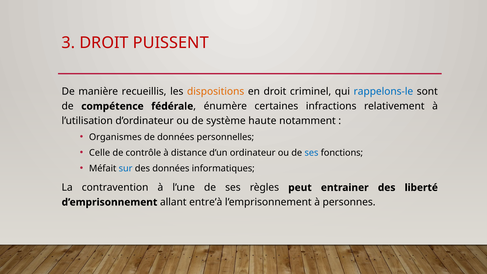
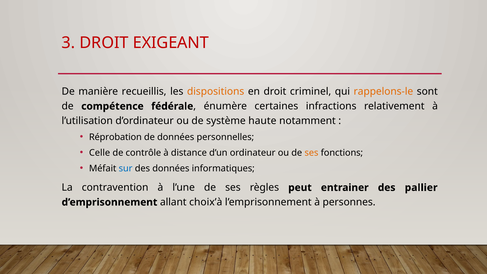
PUISSENT: PUISSENT -> EXIGEANT
rappelons-le colour: blue -> orange
Organismes: Organismes -> Réprobation
ses at (311, 153) colour: blue -> orange
liberté: liberté -> pallier
entre’à: entre’à -> choix’à
